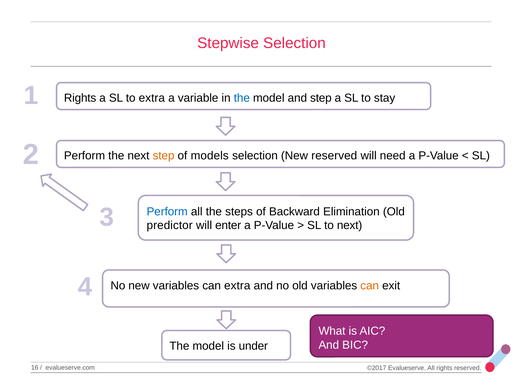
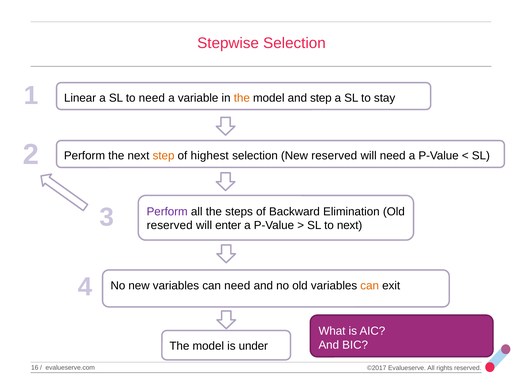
Rights at (80, 98): Rights -> Linear
to extra: extra -> need
the at (242, 98) colour: blue -> orange
models: models -> highest
Perform at (167, 211) colour: blue -> purple
predictor at (170, 225): predictor -> reserved
can extra: extra -> need
